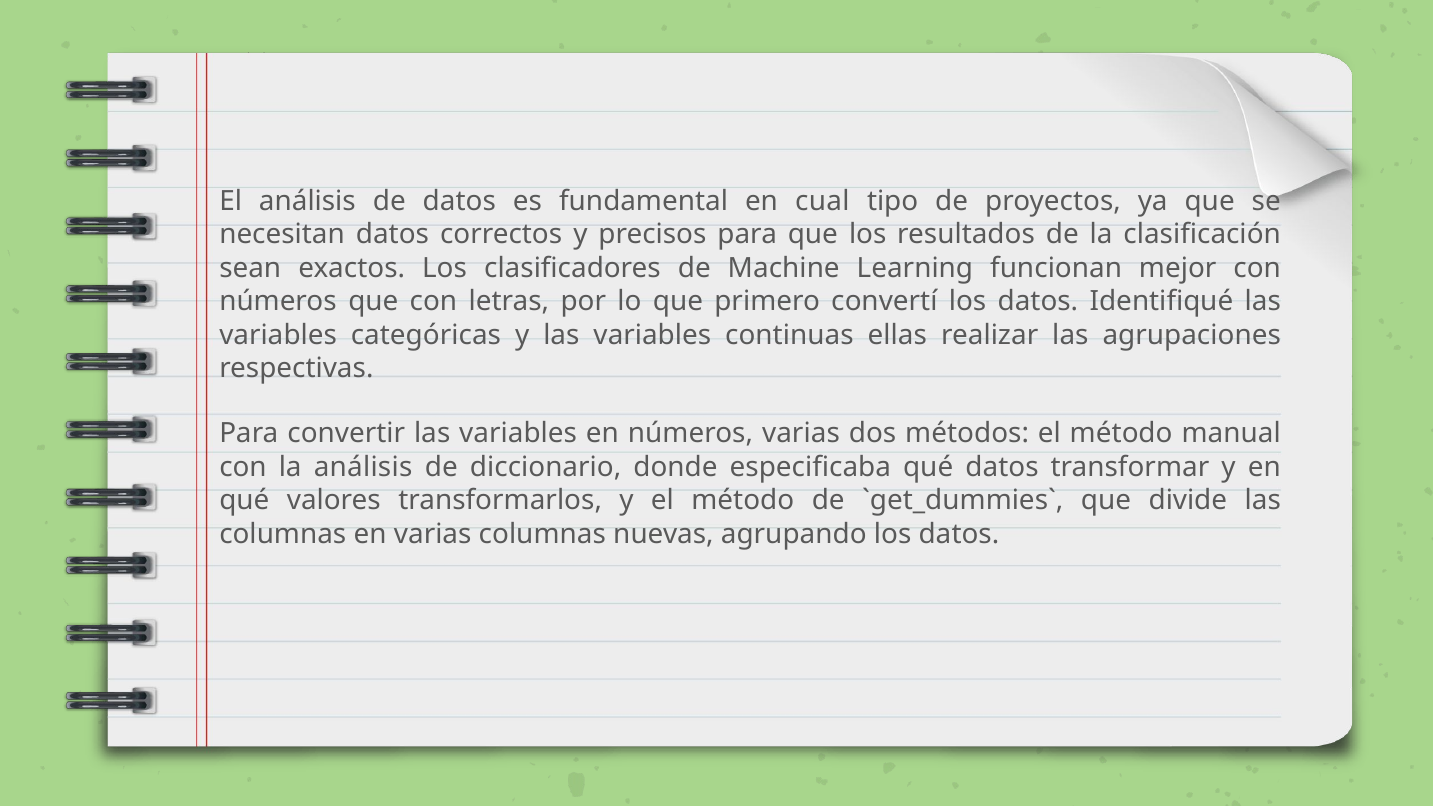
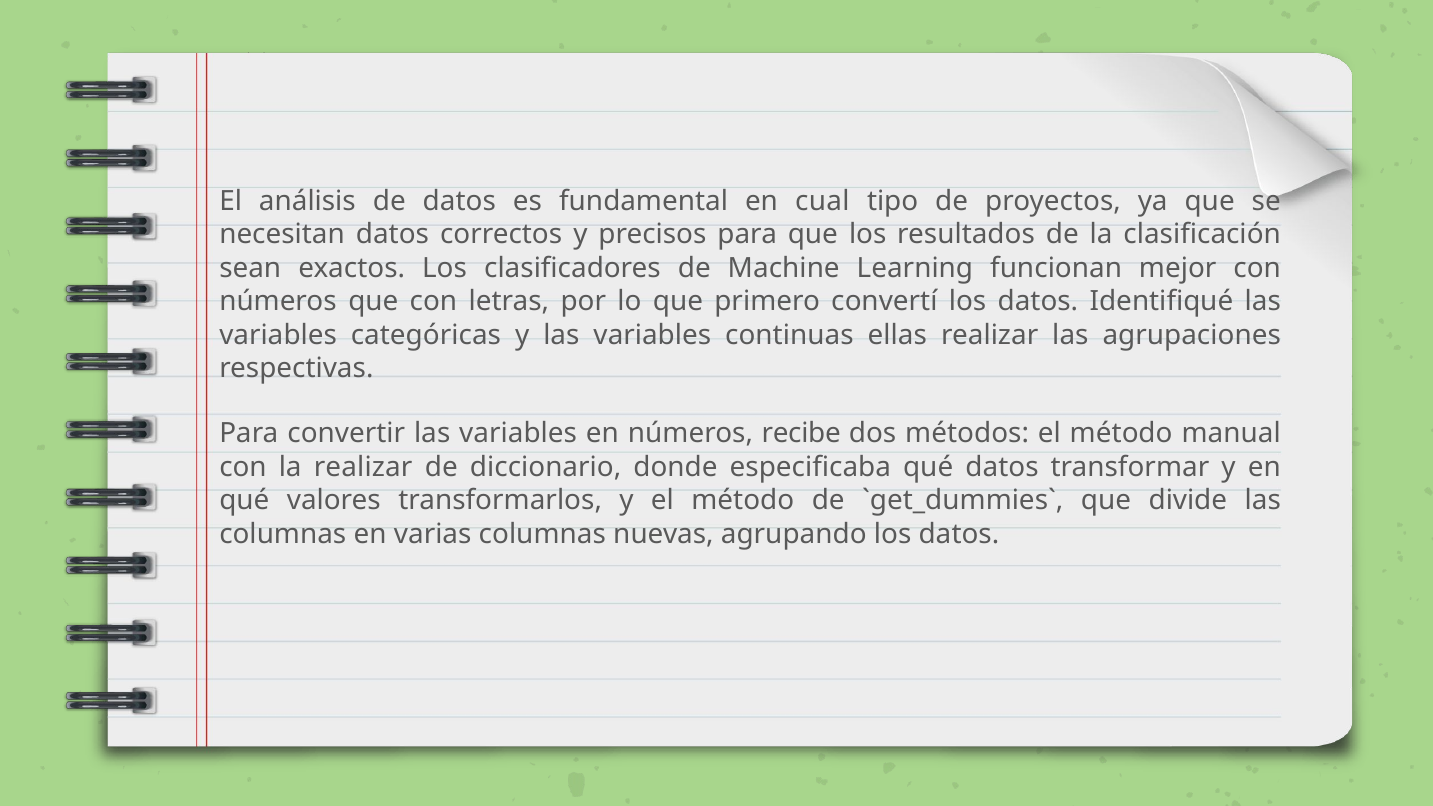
números varias: varias -> recibe
la análisis: análisis -> realizar
